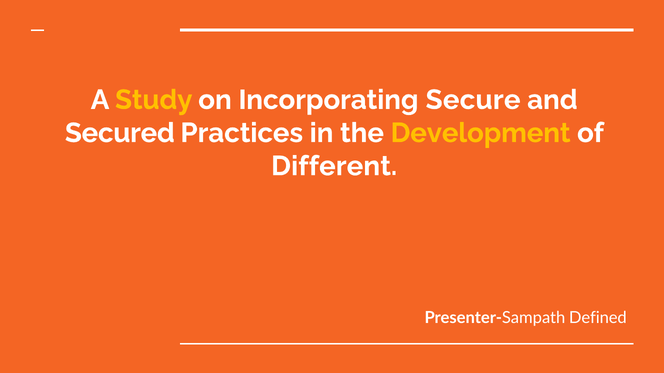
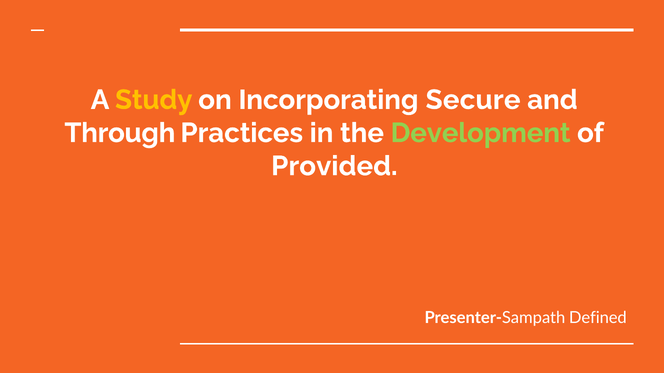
Secured: Secured -> Through
Development colour: yellow -> light green
Different: Different -> Provided
